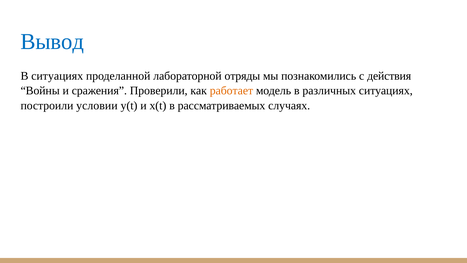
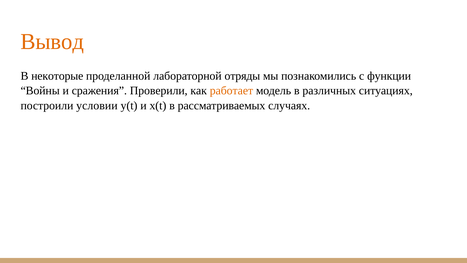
Вывод colour: blue -> orange
В ситуациях: ситуациях -> некоторые
действия: действия -> функции
